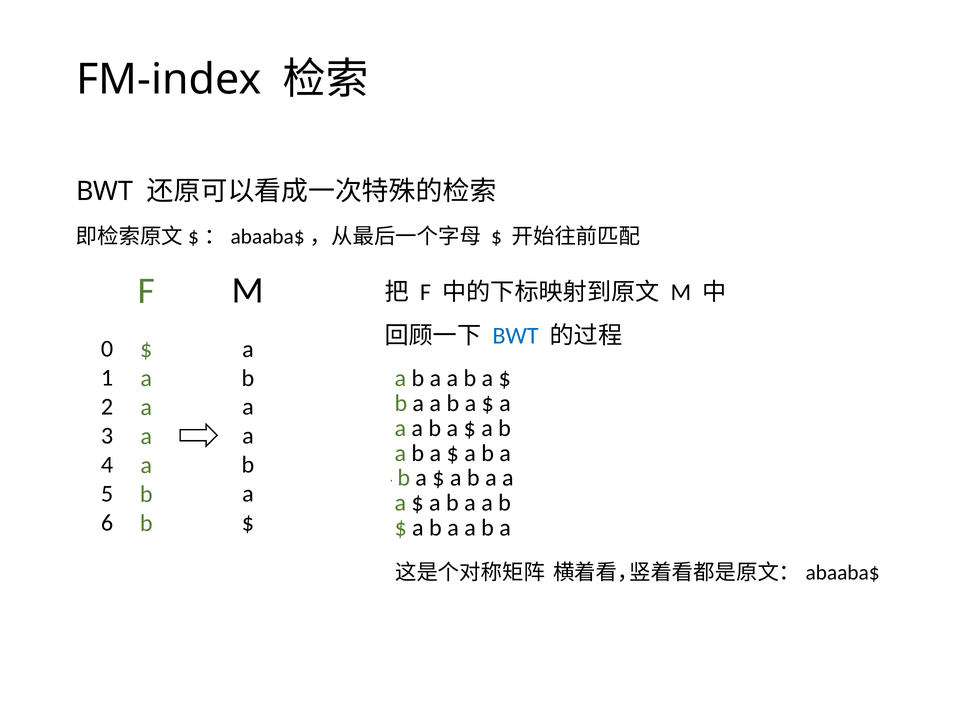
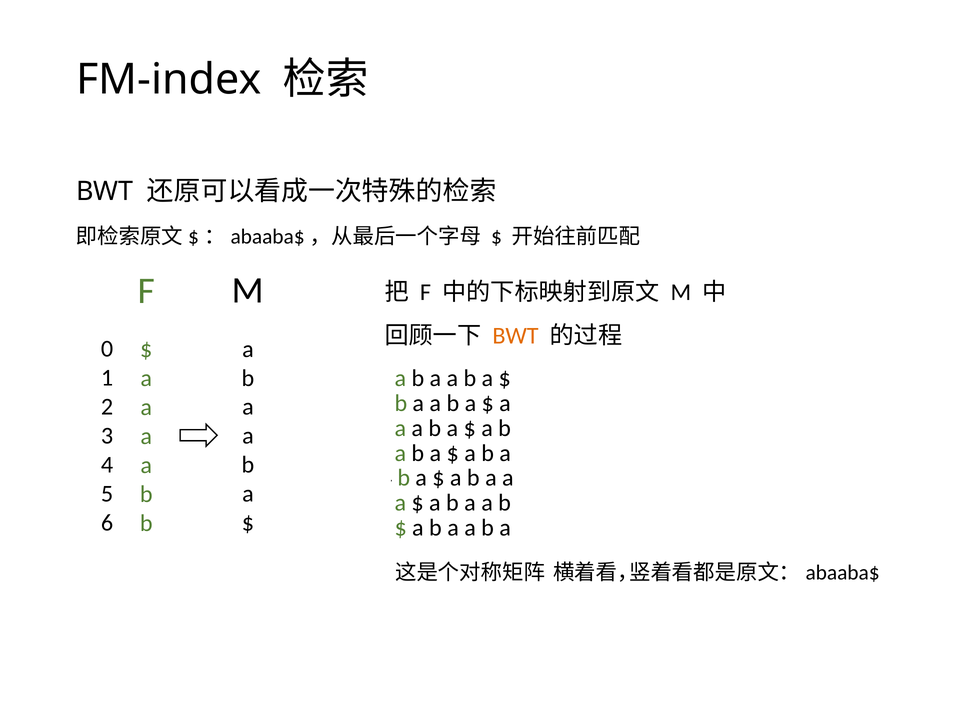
BWT at (515, 336) colour: blue -> orange
